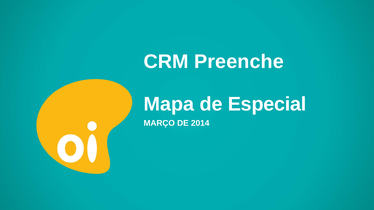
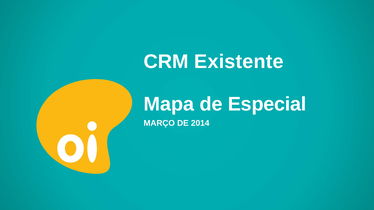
Preenche: Preenche -> Existente
